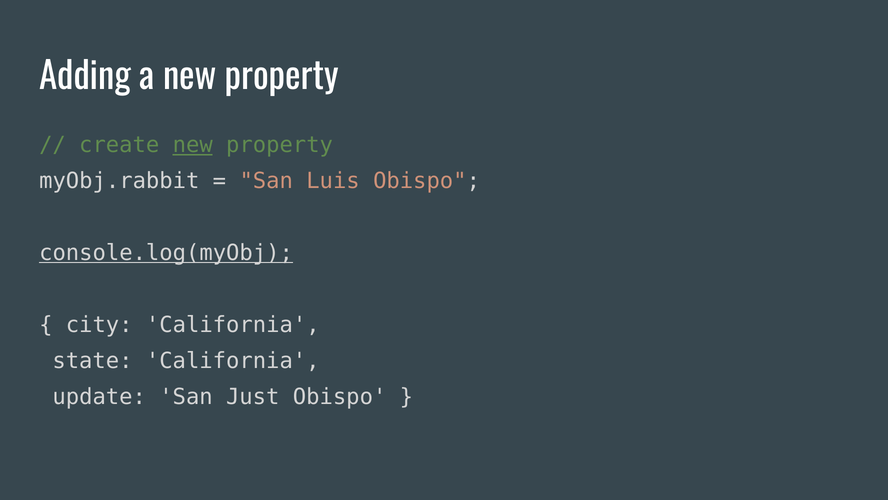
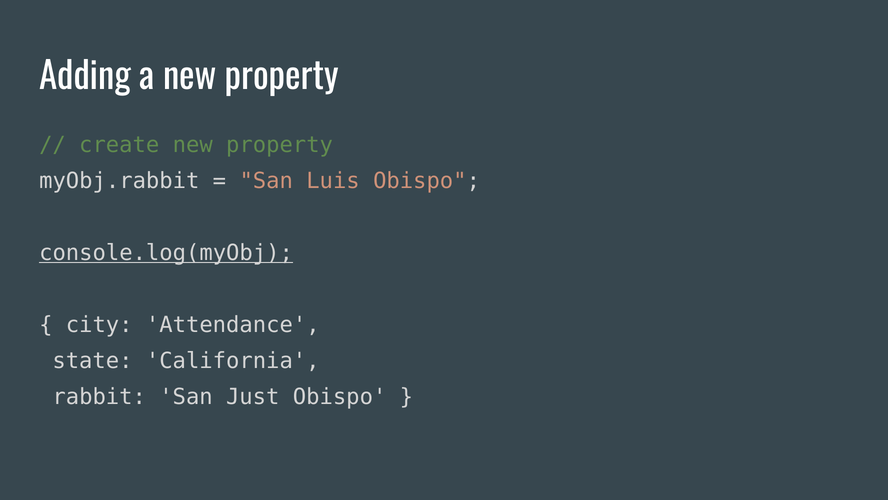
new at (193, 145) underline: present -> none
city California: California -> Attendance
update: update -> rabbit
